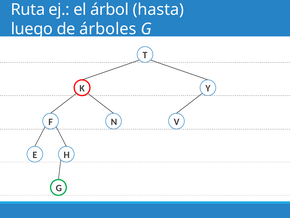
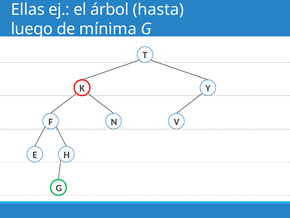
Ruta: Ruta -> Ellas
árboles: árboles -> mínima
